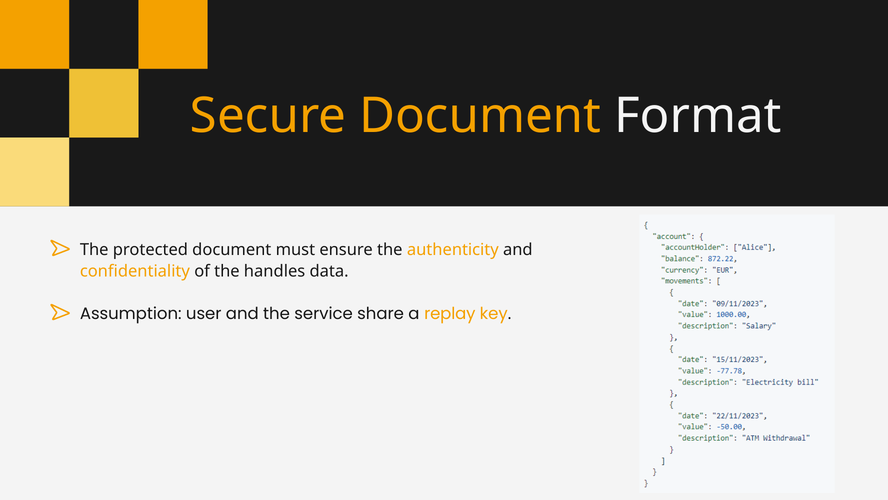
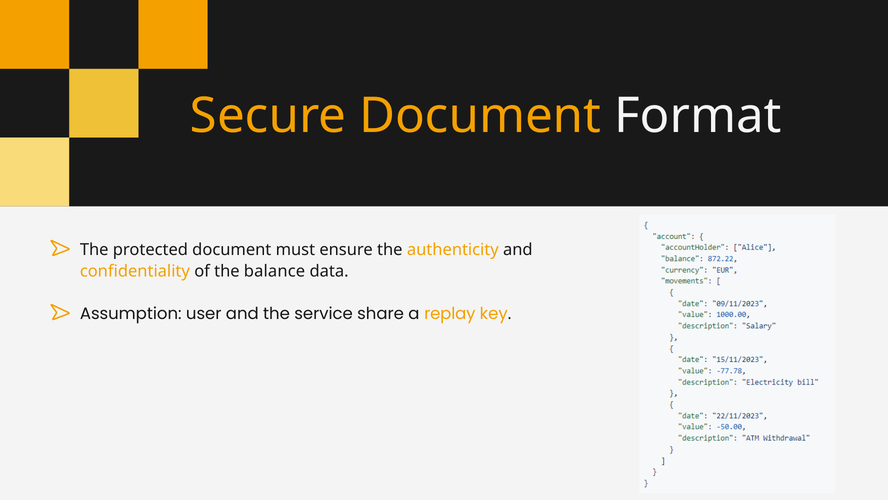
handles: handles -> balance
